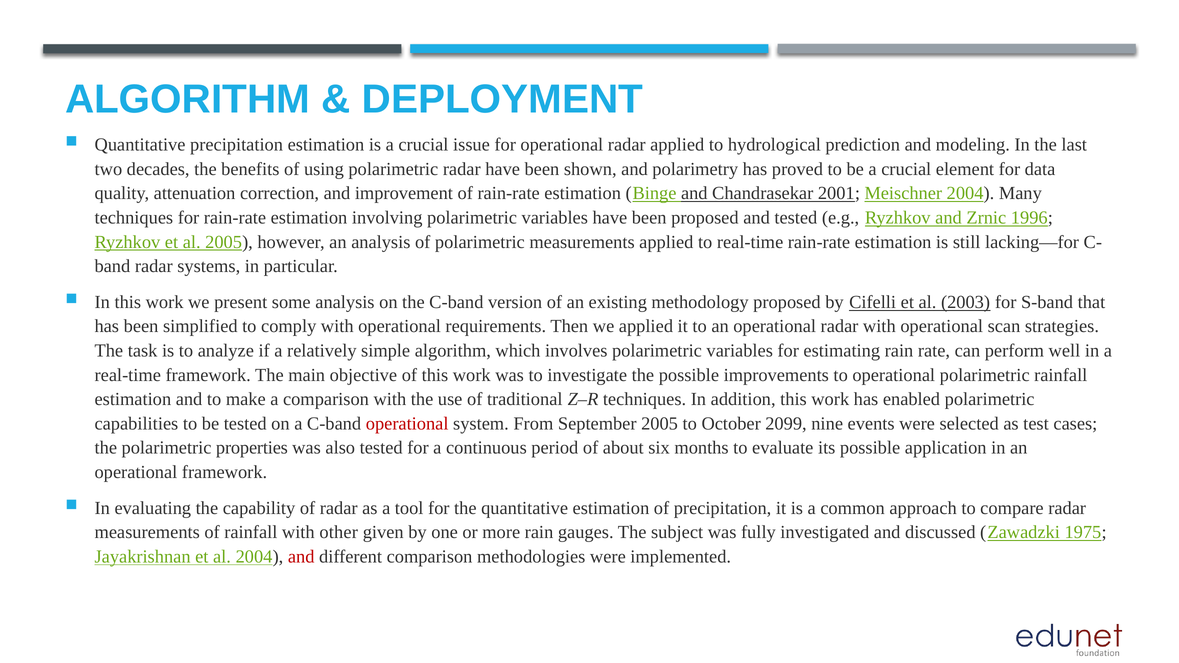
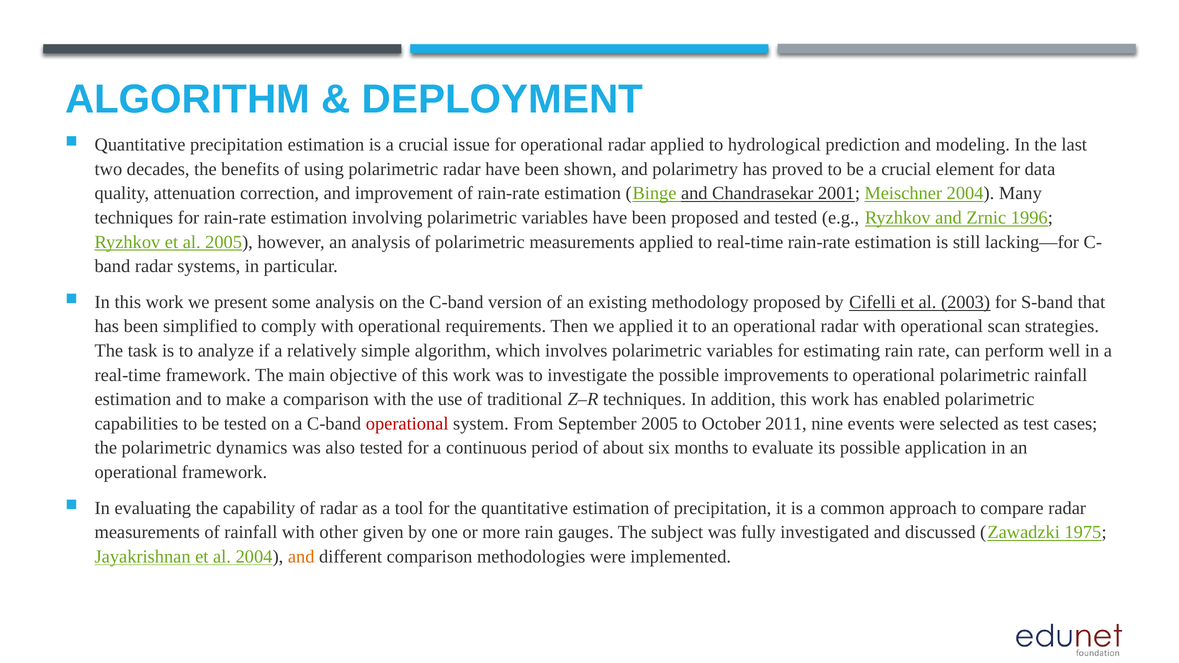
2099: 2099 -> 2011
properties: properties -> dynamics
and at (301, 557) colour: red -> orange
